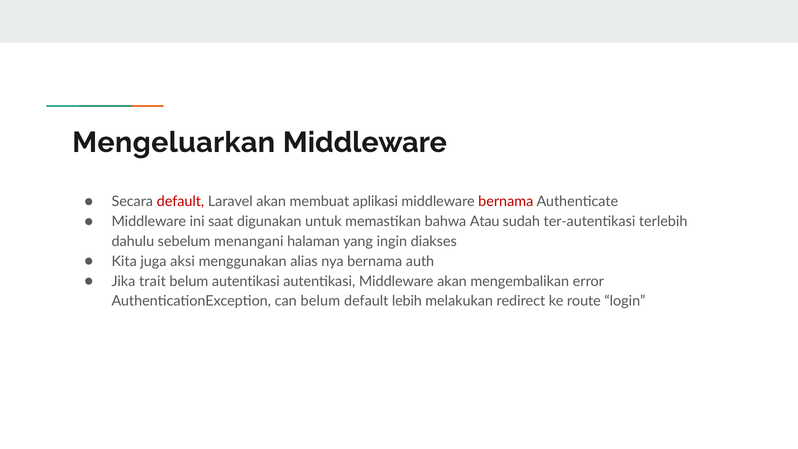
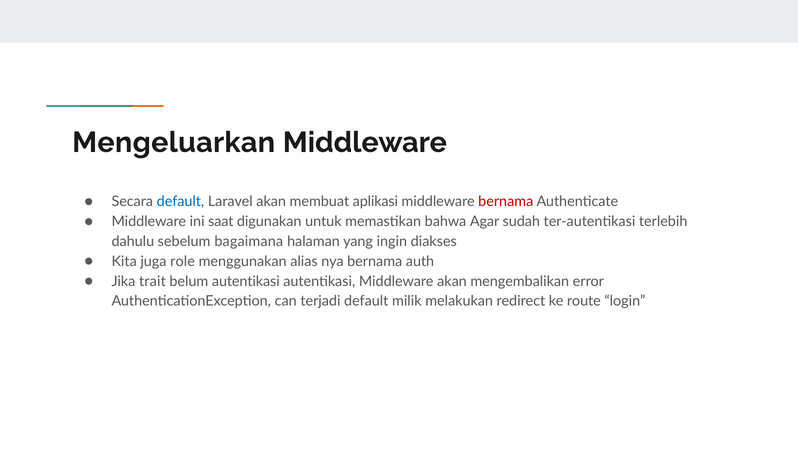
default at (180, 202) colour: red -> blue
Atau: Atau -> Agar
menangani: menangani -> bagaimana
aksi: aksi -> role
can belum: belum -> terjadi
lebih: lebih -> milik
